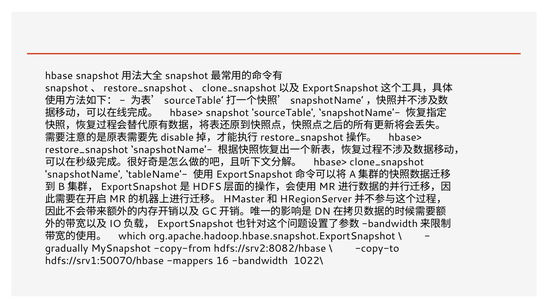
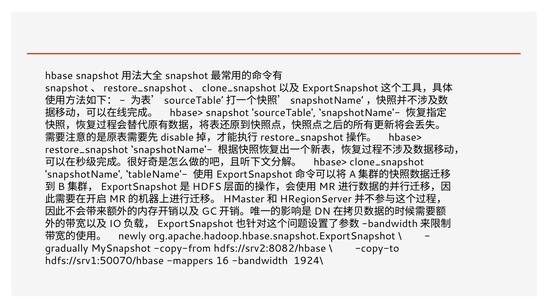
which: which -> newly
1022\: 1022\ -> 1924\
